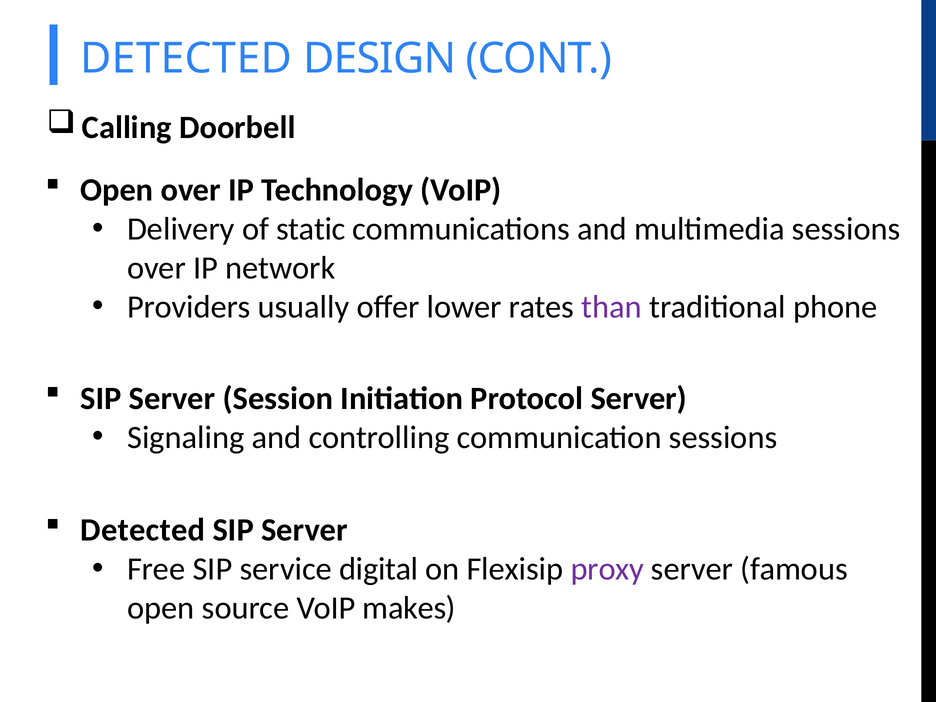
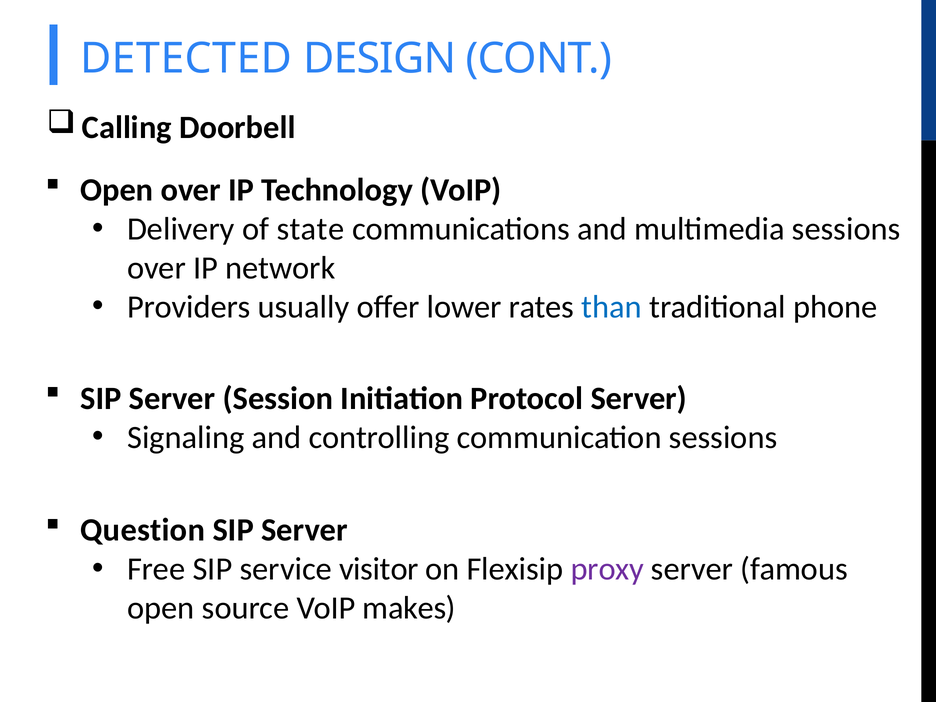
static: static -> state
than colour: purple -> blue
Detected at (143, 530): Detected -> Question
digital: digital -> visitor
